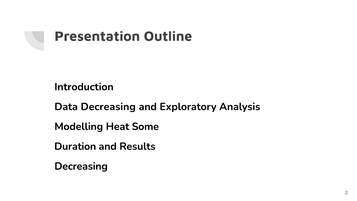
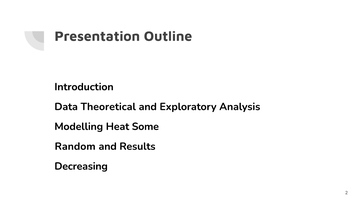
Data Decreasing: Decreasing -> Theoretical
Duration: Duration -> Random
